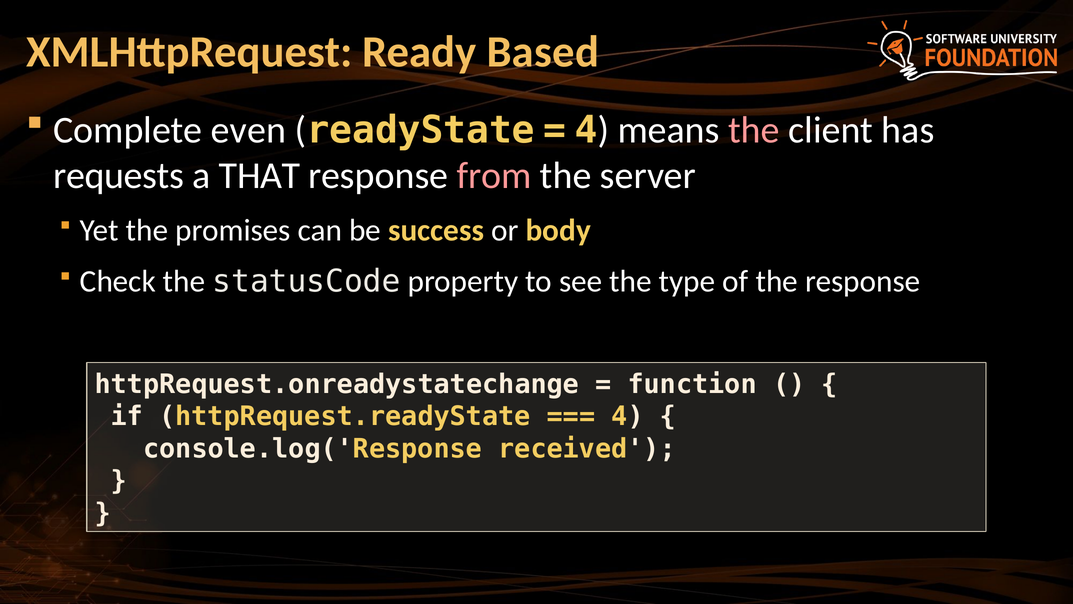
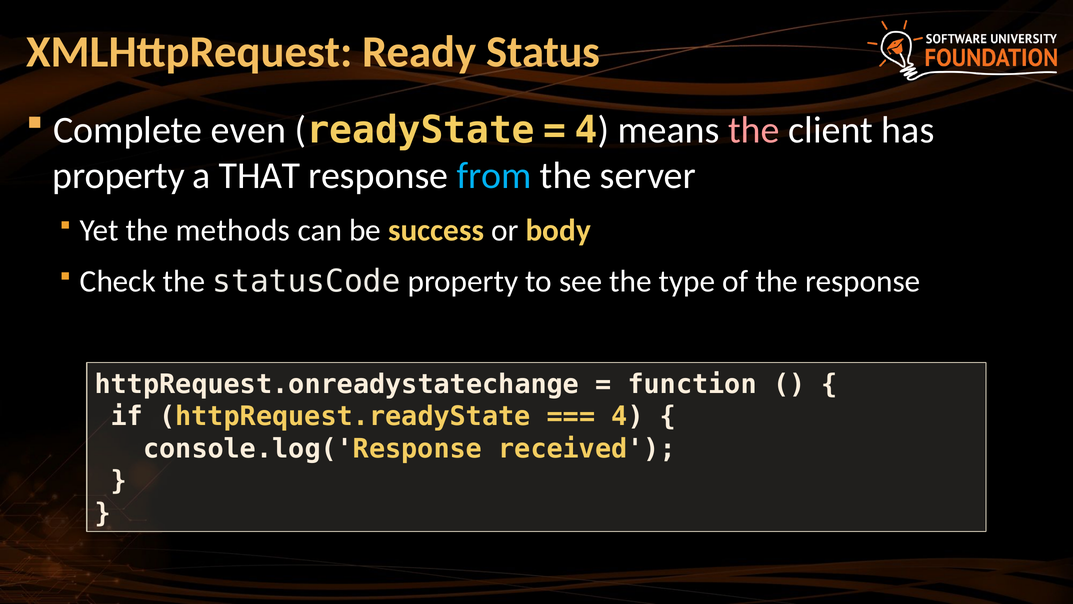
Based: Based -> Status
requests at (119, 176): requests -> property
from colour: pink -> light blue
promises: promises -> methods
